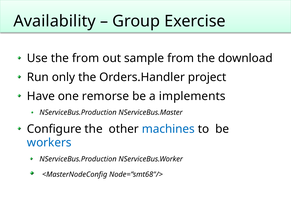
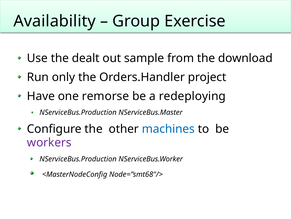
the from: from -> dealt
implements: implements -> redeploying
workers colour: blue -> purple
